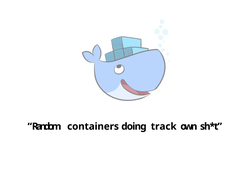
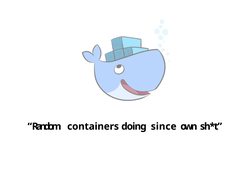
track: track -> since
